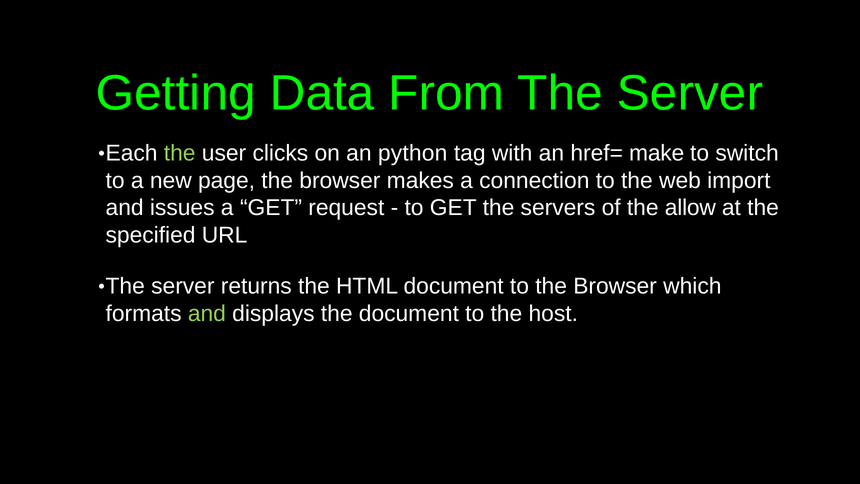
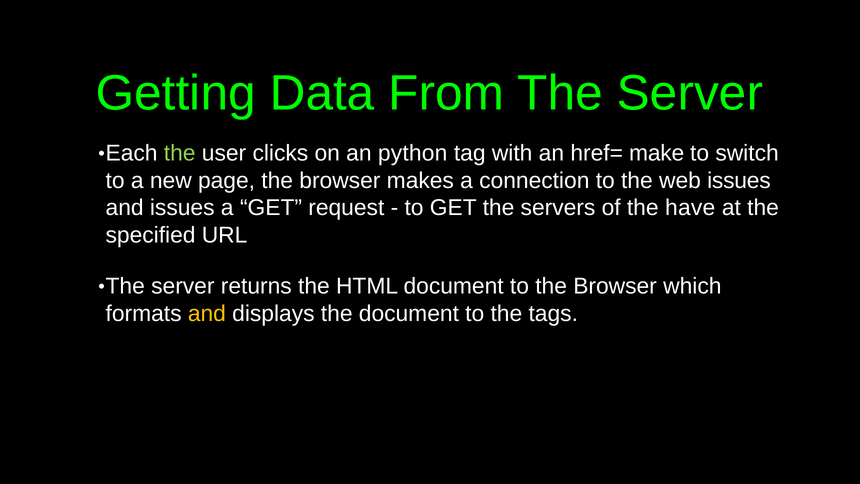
web import: import -> issues
allow: allow -> have
and at (207, 314) colour: light green -> yellow
host: host -> tags
